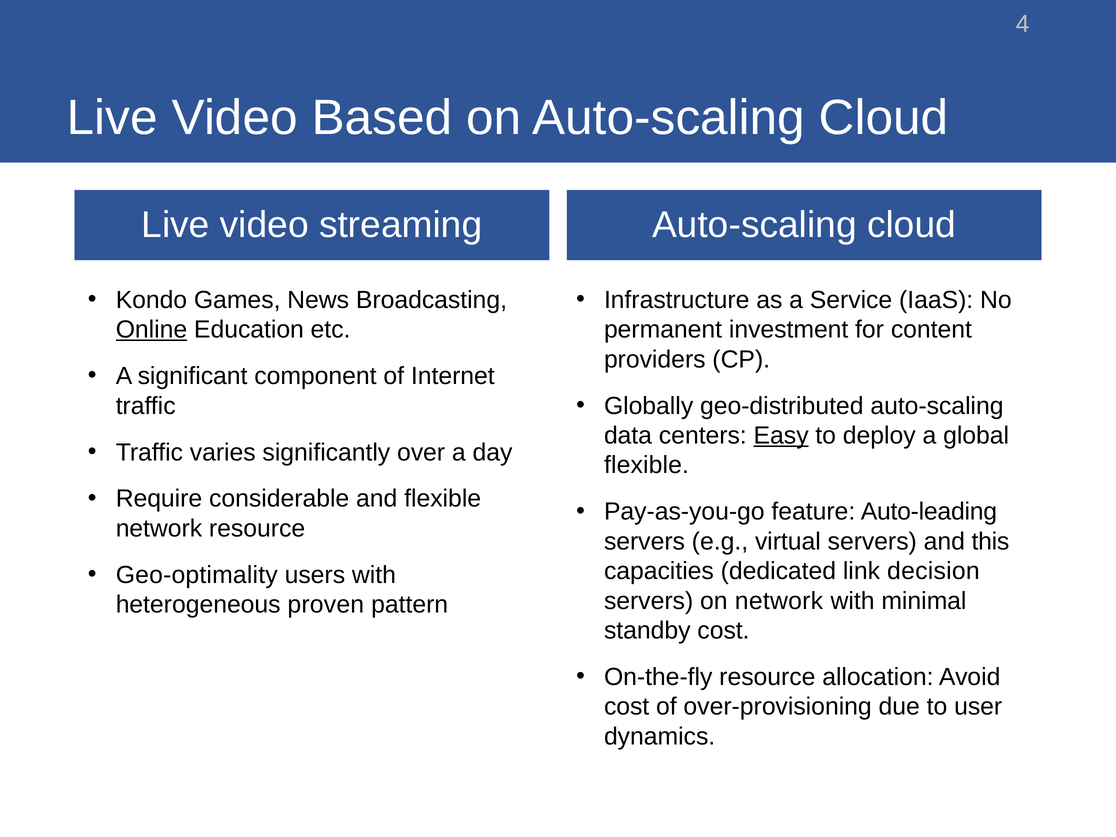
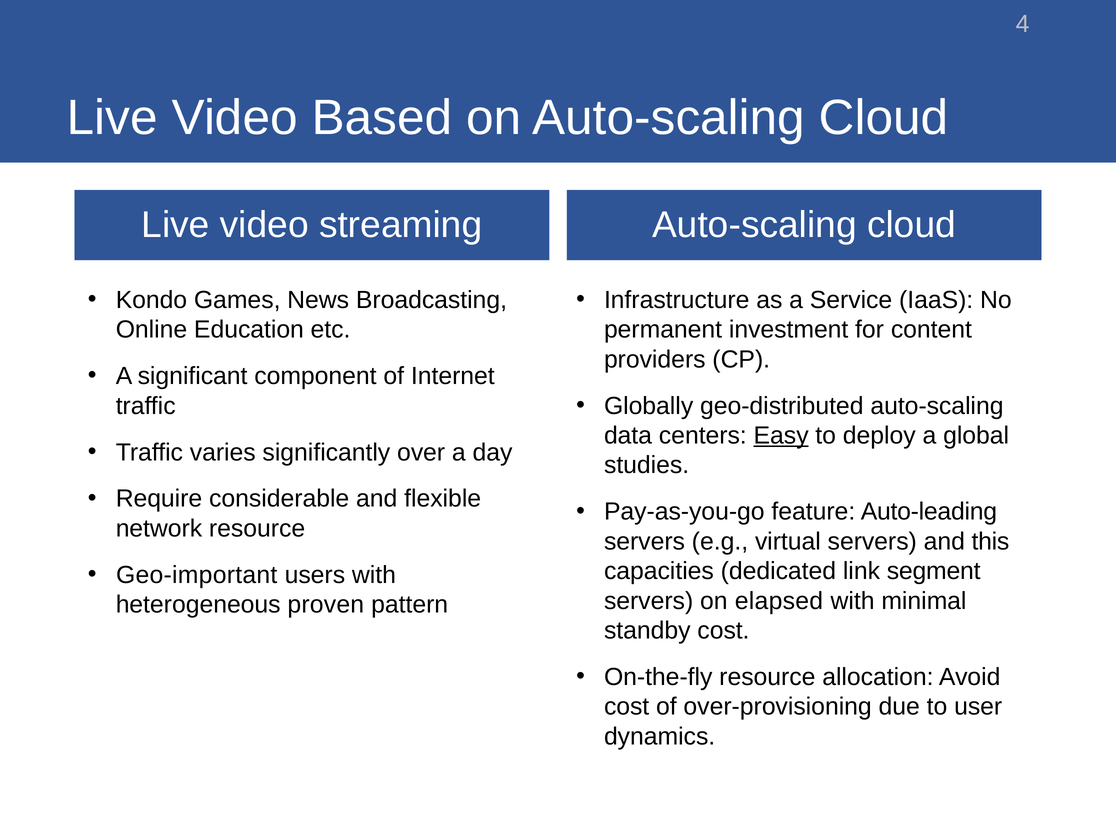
Online underline: present -> none
flexible at (647, 465): flexible -> studies
decision: decision -> segment
Geo-optimality: Geo-optimality -> Geo-important
on network: network -> elapsed
